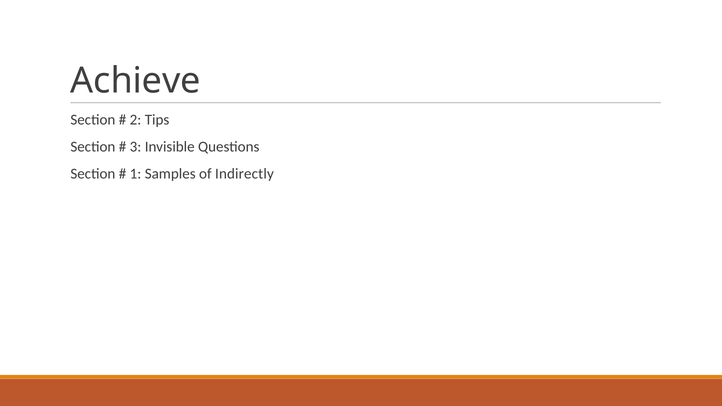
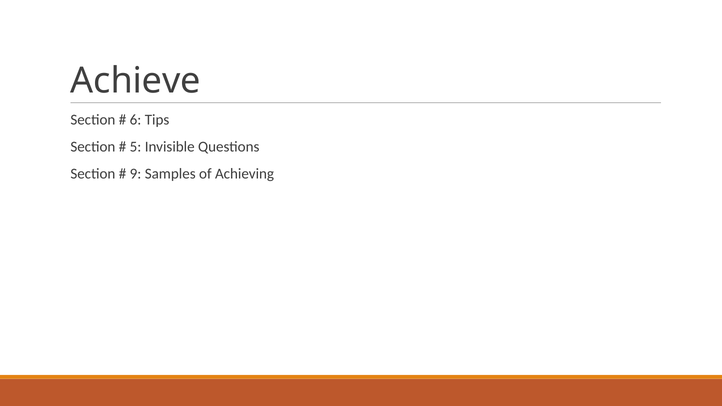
2: 2 -> 6
3: 3 -> 5
1: 1 -> 9
Indirectly: Indirectly -> Achieving
